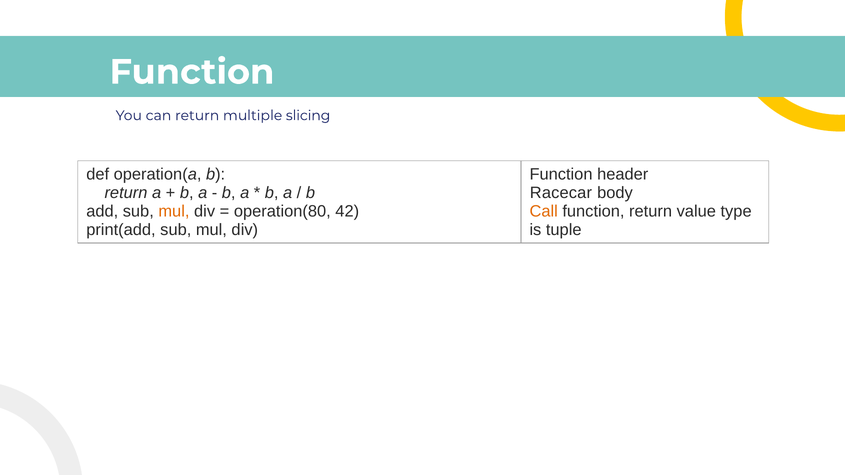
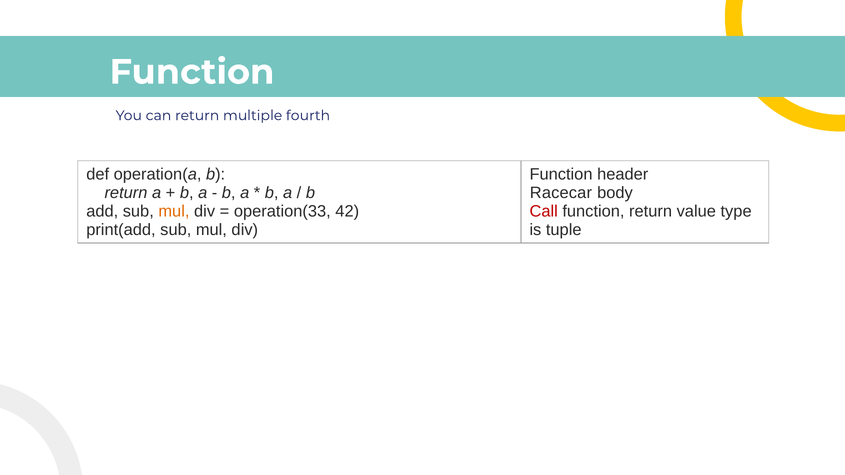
slicing: slicing -> fourth
operation(80: operation(80 -> operation(33
Call colour: orange -> red
